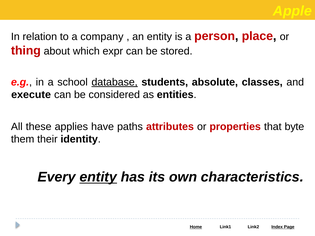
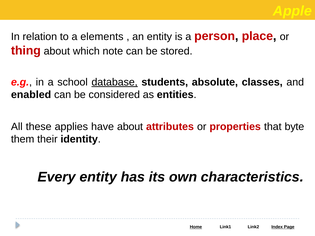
company: company -> elements
expr: expr -> note
execute: execute -> enabled
have paths: paths -> about
entity at (98, 177) underline: present -> none
